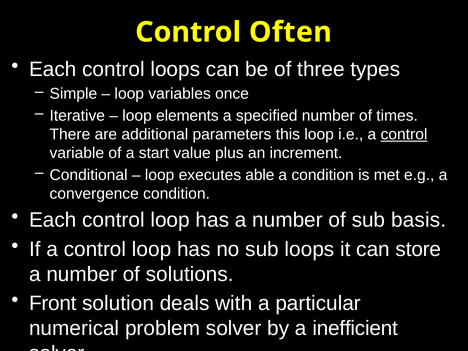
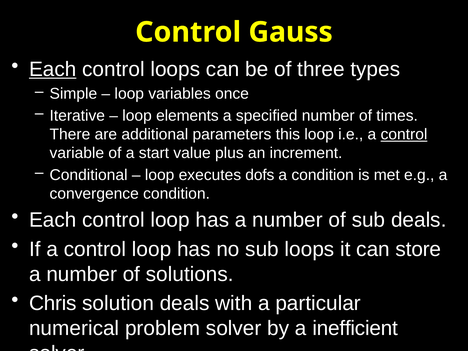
Often: Often -> Gauss
Each at (53, 69) underline: none -> present
able: able -> dofs
sub basis: basis -> deals
Front: Front -> Chris
